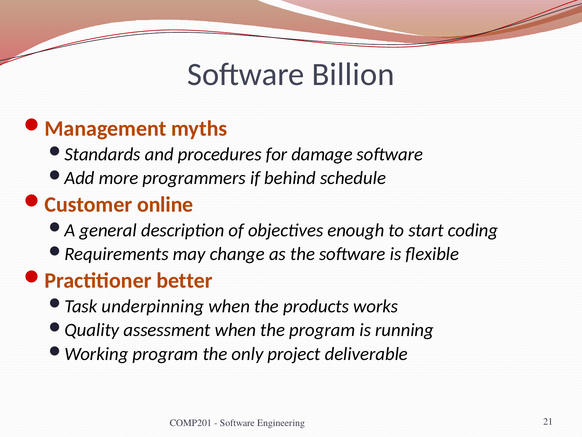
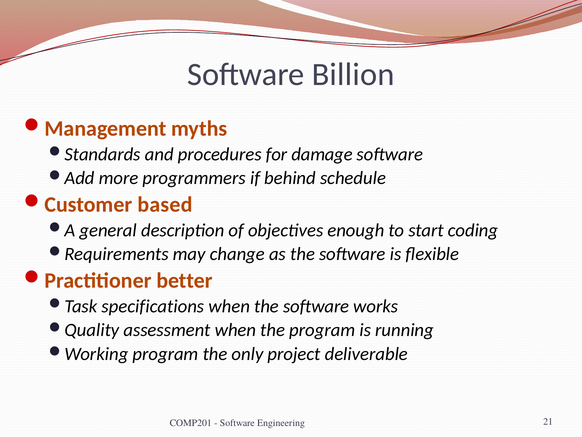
online: online -> based
underpinning: underpinning -> specifications
when the products: products -> software
